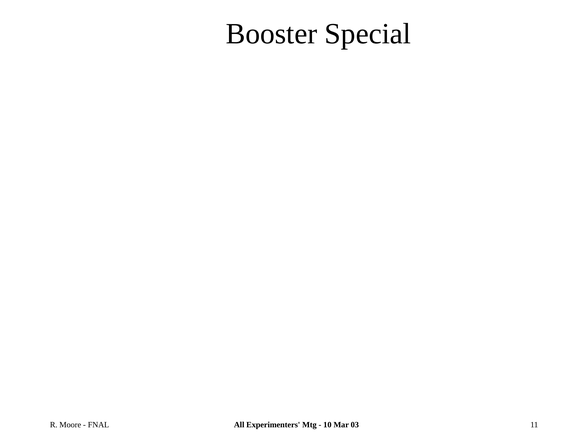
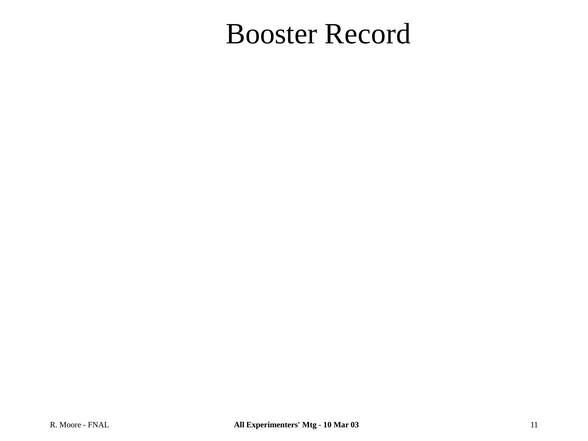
Special: Special -> Record
